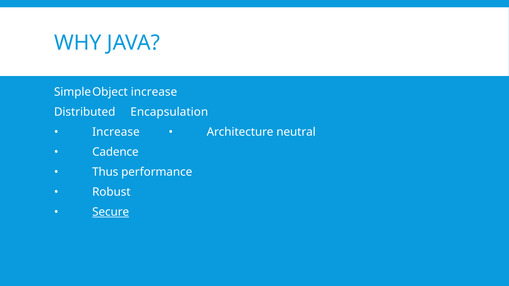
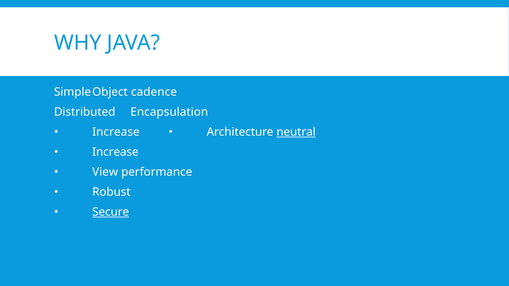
increase at (154, 92): increase -> cadence
neutral underline: none -> present
Cadence at (115, 152): Cadence -> Increase
Thus: Thus -> View
